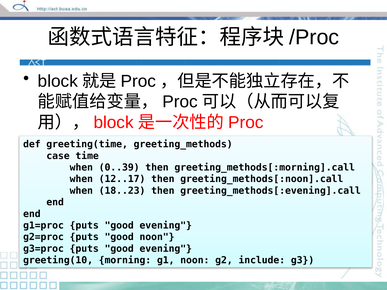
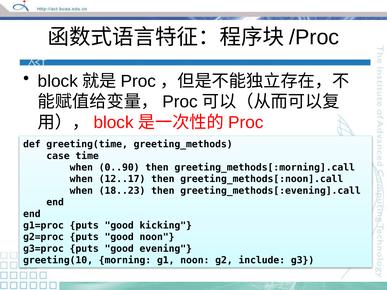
0..39: 0..39 -> 0..90
g1=proc puts good evening: evening -> kicking
